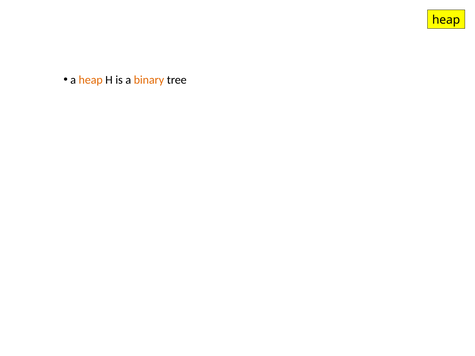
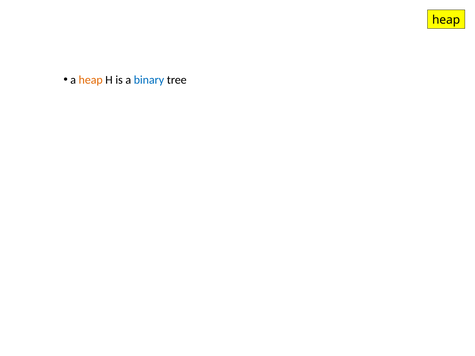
binary colour: orange -> blue
